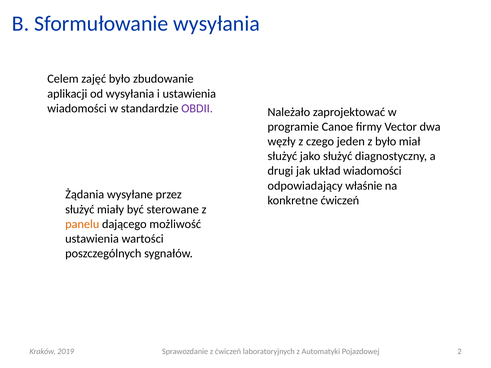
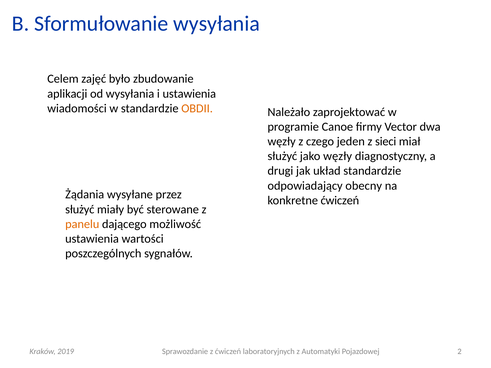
OBDII colour: purple -> orange
z było: było -> sieci
jako służyć: służyć -> węzły
układ wiadomości: wiadomości -> standardzie
właśnie: właśnie -> obecny
